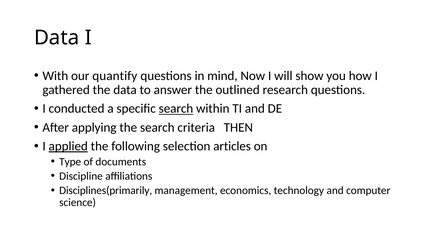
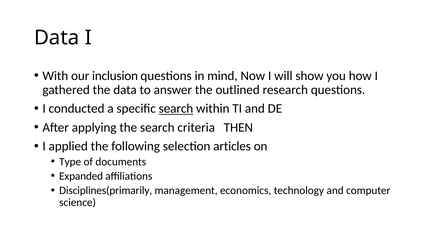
quantify: quantify -> inclusion
applied underline: present -> none
Discipline: Discipline -> Expanded
